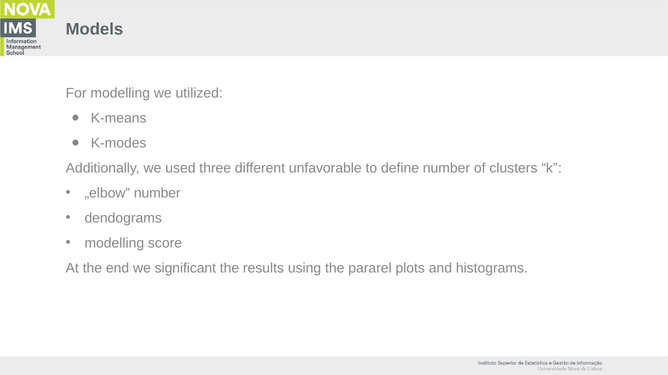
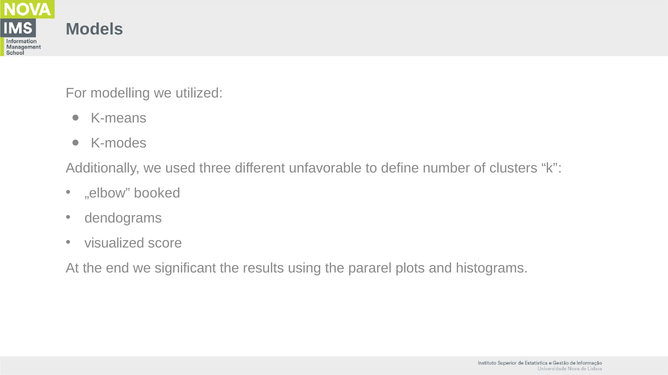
„elbow number: number -> booked
modelling at (114, 243): modelling -> visualized
